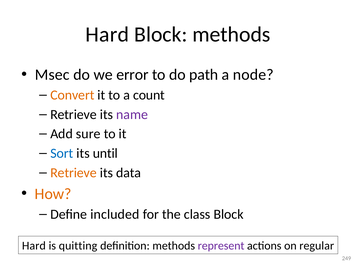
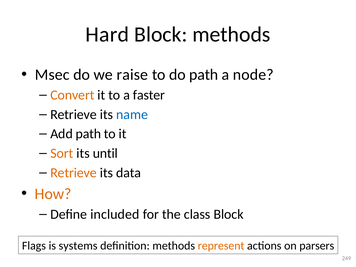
error: error -> raise
count: count -> faster
name colour: purple -> blue
Add sure: sure -> path
Sort colour: blue -> orange
Hard at (34, 246): Hard -> Flags
quitting: quitting -> systems
represent colour: purple -> orange
regular: regular -> parsers
